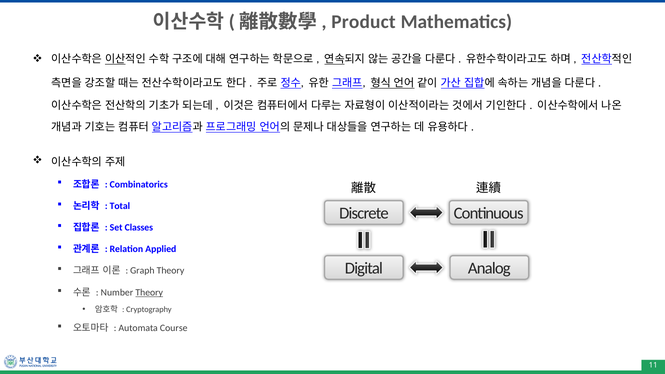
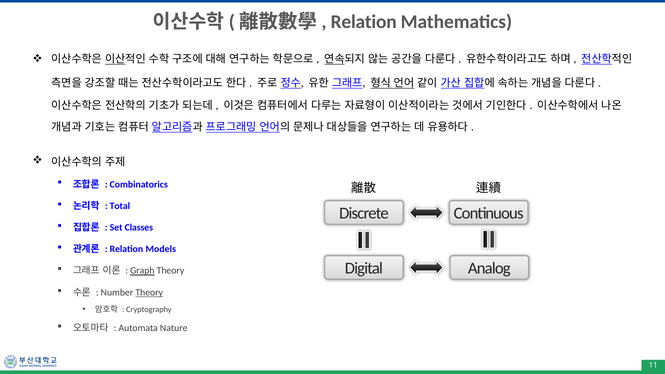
Product at (364, 22): Product -> Relation
Applied: Applied -> Models
Graph underline: none -> present
Course: Course -> Nature
